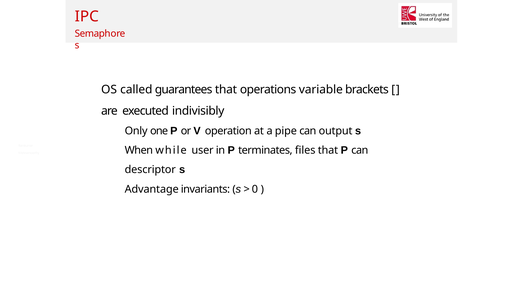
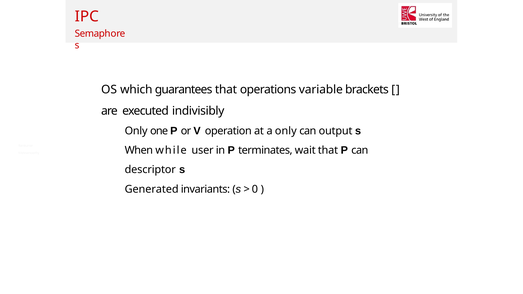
called: called -> which
a pipe: pipe -> only
files: files -> wait
Advantage: Advantage -> Generated
